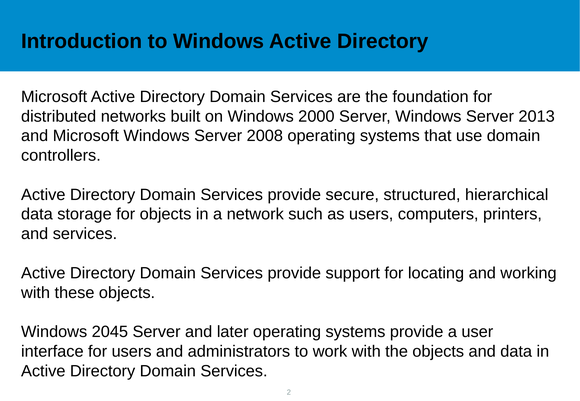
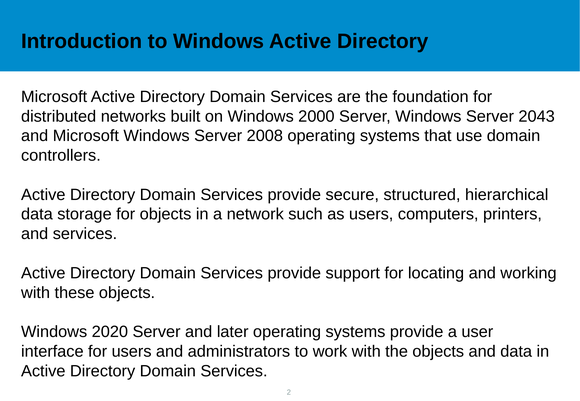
2013: 2013 -> 2043
2045: 2045 -> 2020
